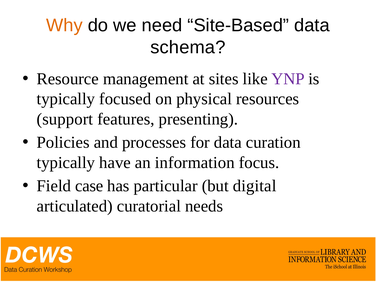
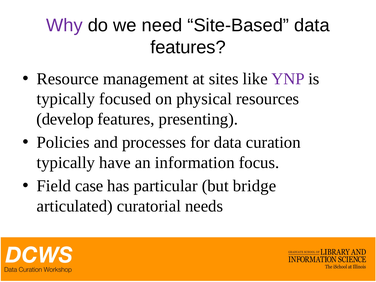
Why colour: orange -> purple
schema at (188, 47): schema -> features
support: support -> develop
digital: digital -> bridge
